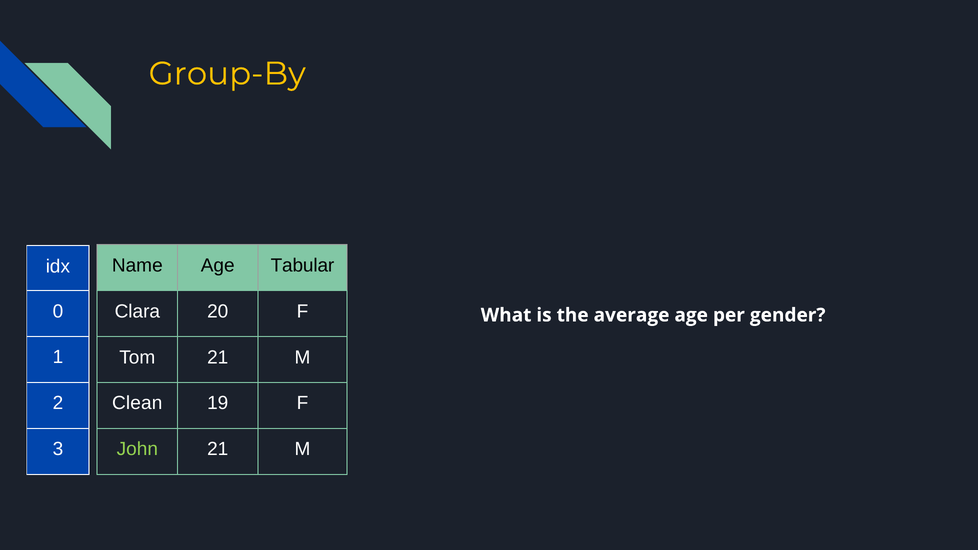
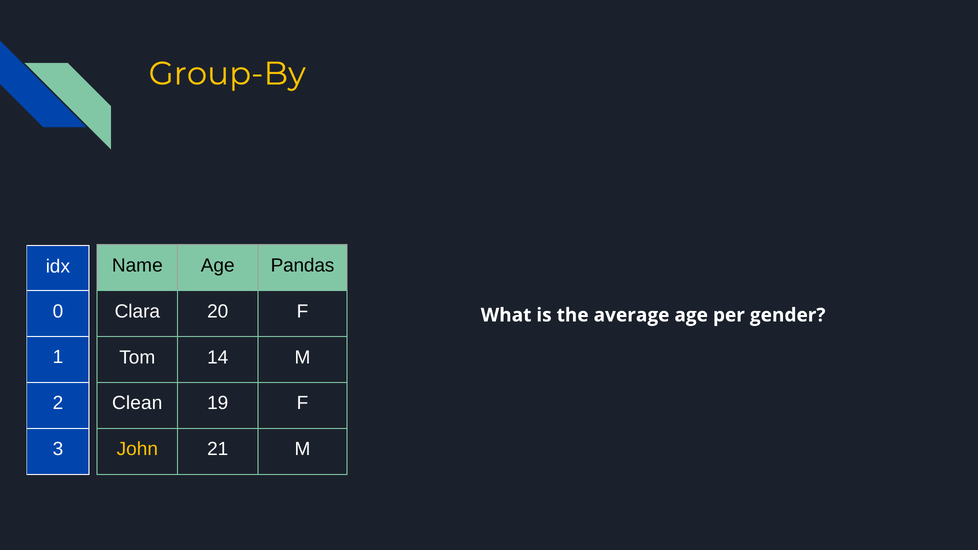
Tabular: Tabular -> Pandas
Tom 21: 21 -> 14
John colour: light green -> yellow
